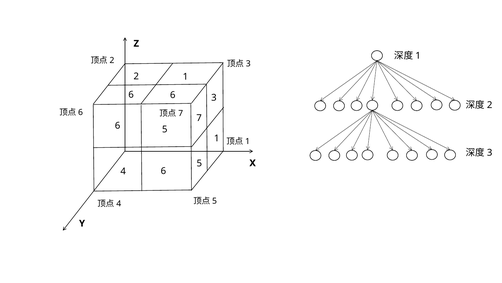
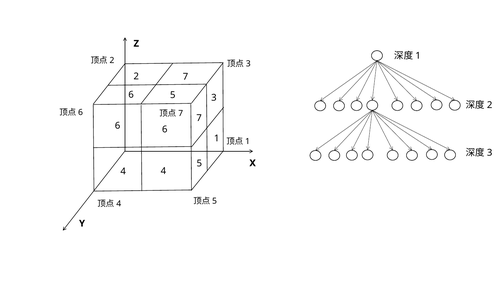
2 1: 1 -> 7
6 6: 6 -> 5
6 5: 5 -> 6
4 6: 6 -> 4
